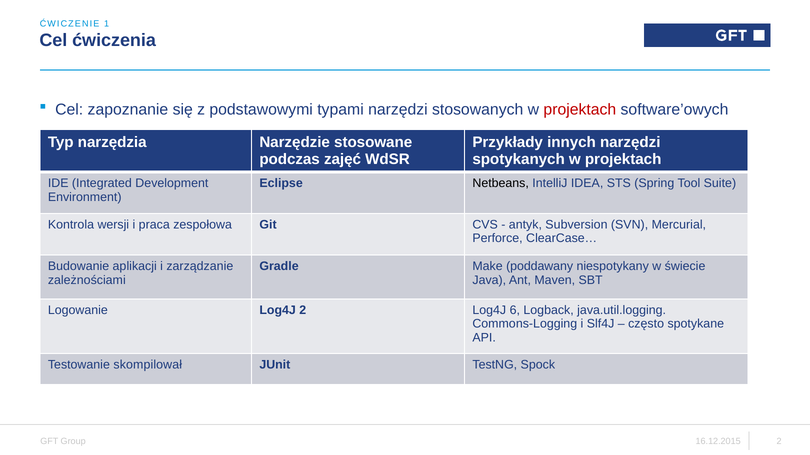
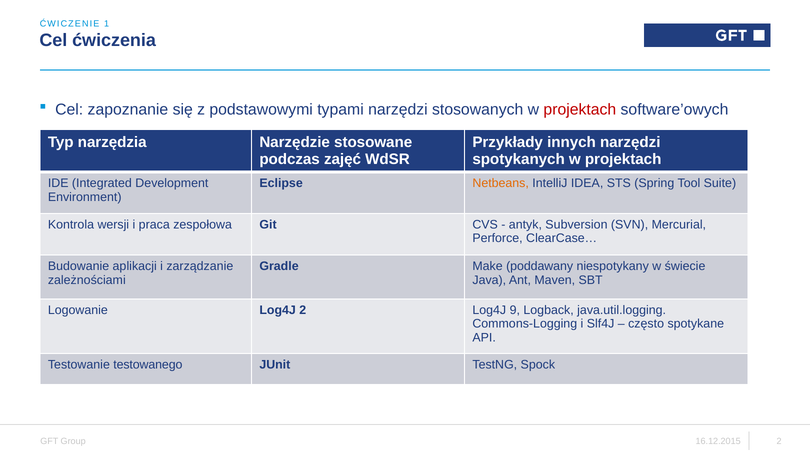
Netbeans colour: black -> orange
6: 6 -> 9
skompilował: skompilował -> testowanego
